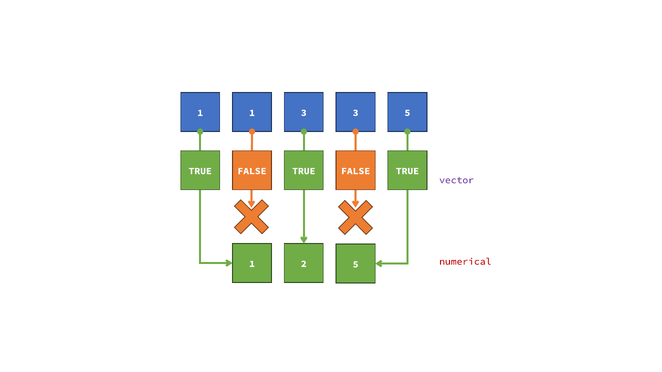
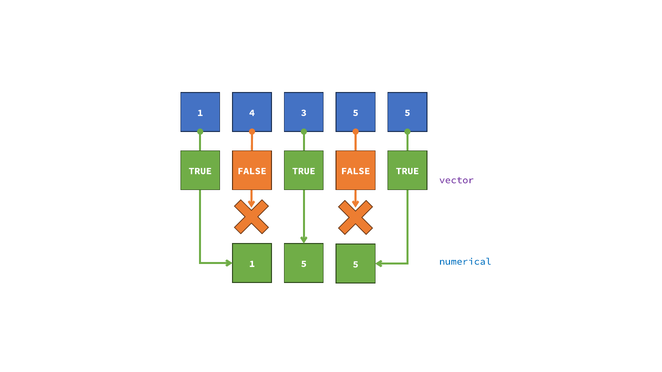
1 1: 1 -> 4
3 3: 3 -> 5
numerical at (465, 262) colour: red -> blue
1 2: 2 -> 5
